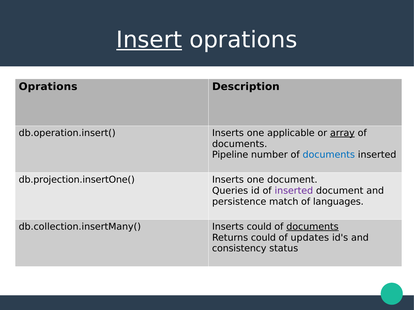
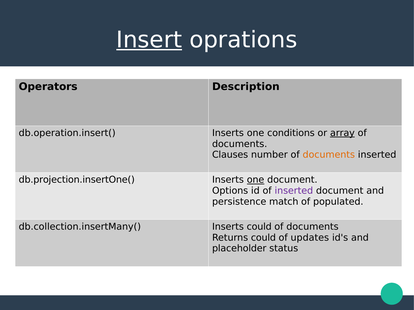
Oprations at (48, 87): Oprations -> Operators
applicable: applicable -> conditions
Pipeline: Pipeline -> Clauses
documents at (329, 155) colour: blue -> orange
one at (256, 180) underline: none -> present
Queries: Queries -> Options
languages: languages -> populated
documents at (313, 227) underline: present -> none
consistency: consistency -> placeholder
